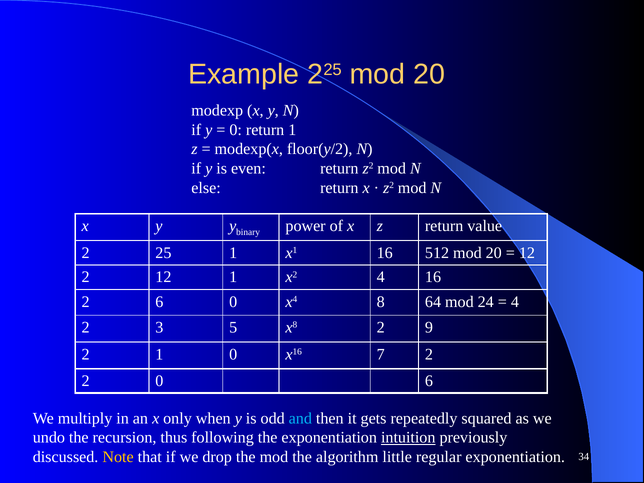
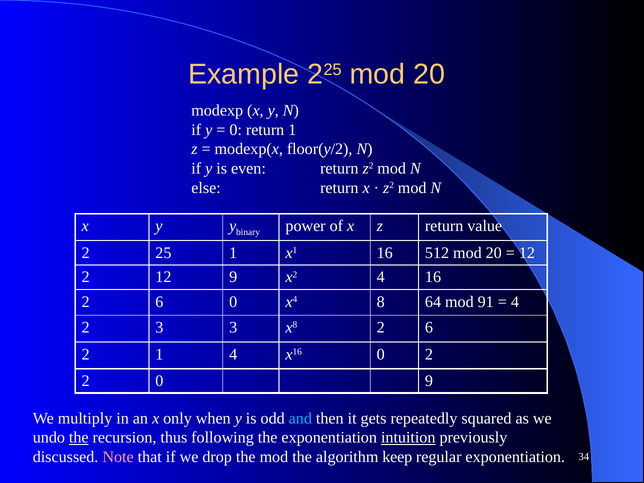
12 1: 1 -> 9
24: 24 -> 91
3 5: 5 -> 3
x8 2 9: 9 -> 6
1 0: 0 -> 4
x16 7: 7 -> 0
0 6: 6 -> 9
the at (79, 438) underline: none -> present
Note colour: yellow -> pink
little: little -> keep
